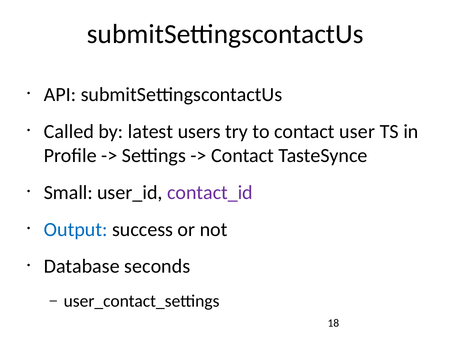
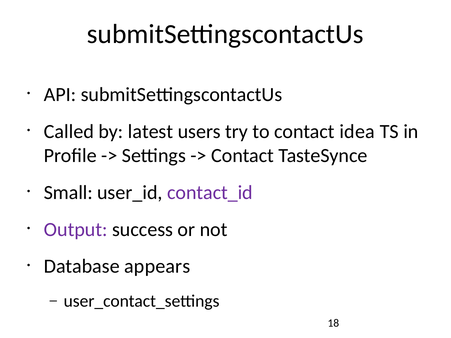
user: user -> idea
Output colour: blue -> purple
seconds: seconds -> appears
